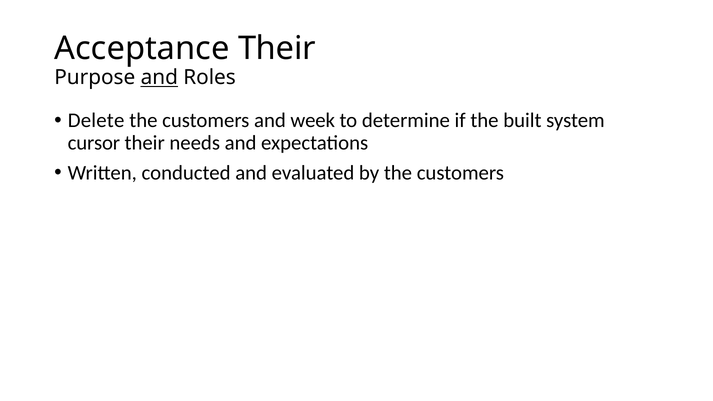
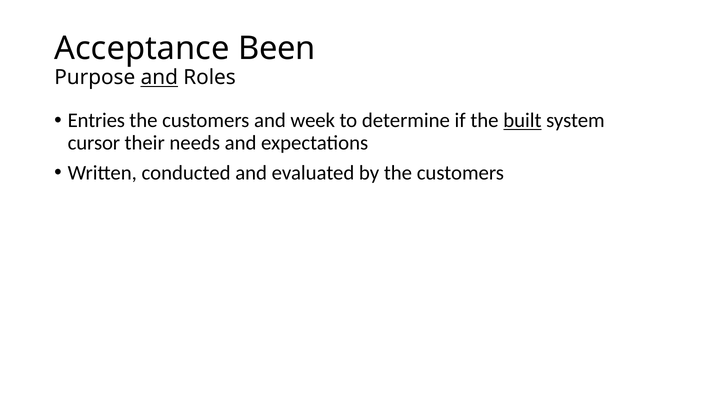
Acceptance Their: Their -> Been
Delete: Delete -> Entries
built underline: none -> present
